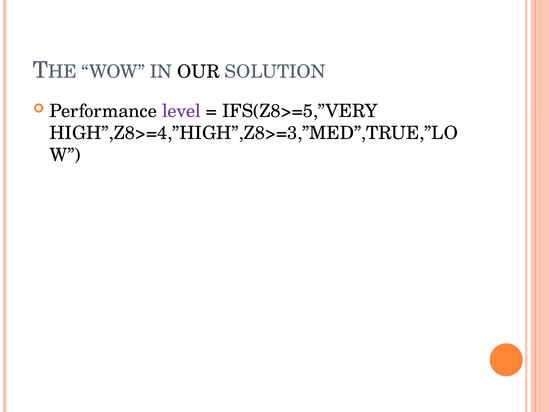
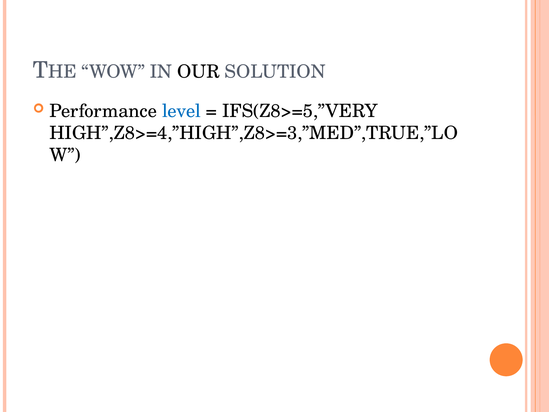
level colour: purple -> blue
